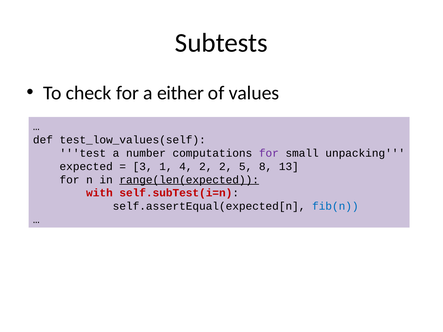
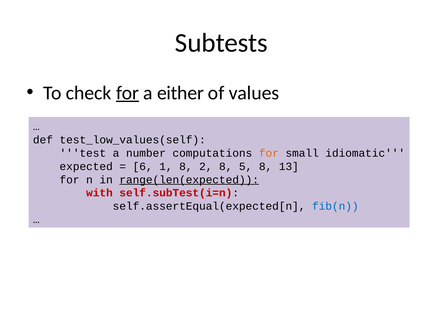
for at (128, 93) underline: none -> present
for at (269, 153) colour: purple -> orange
unpacking: unpacking -> idiomatic
3: 3 -> 6
1 4: 4 -> 8
2 2: 2 -> 8
